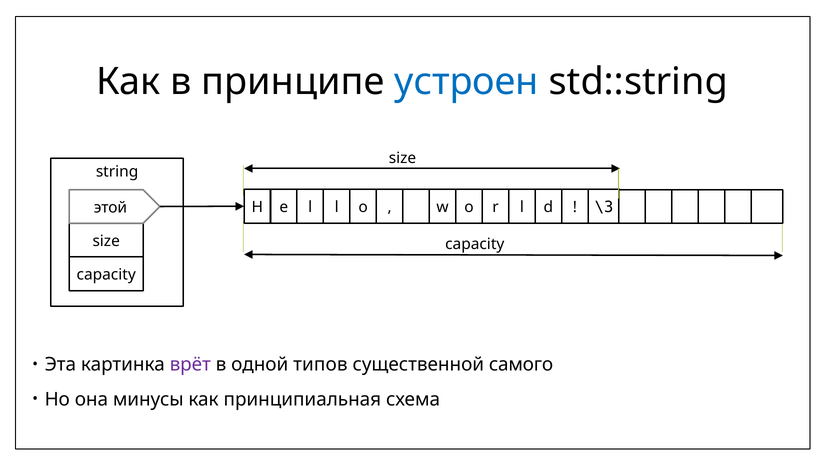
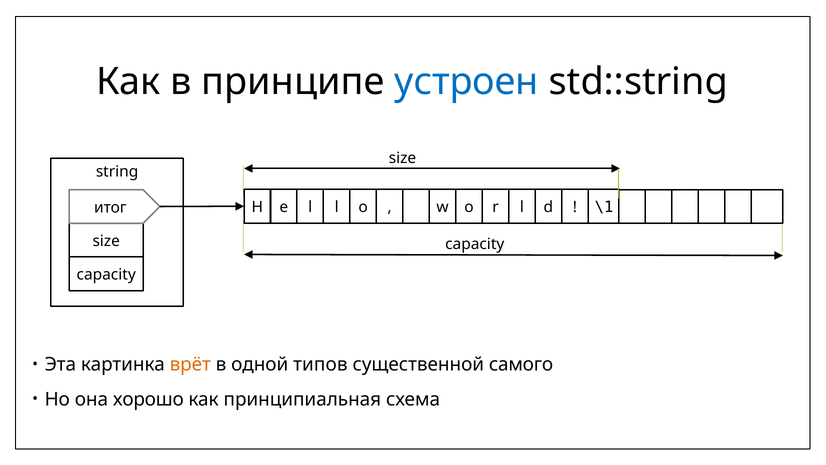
\3: \3 -> \1
этой: этой -> итог
врёт colour: purple -> orange
минусы: минусы -> хорошо
